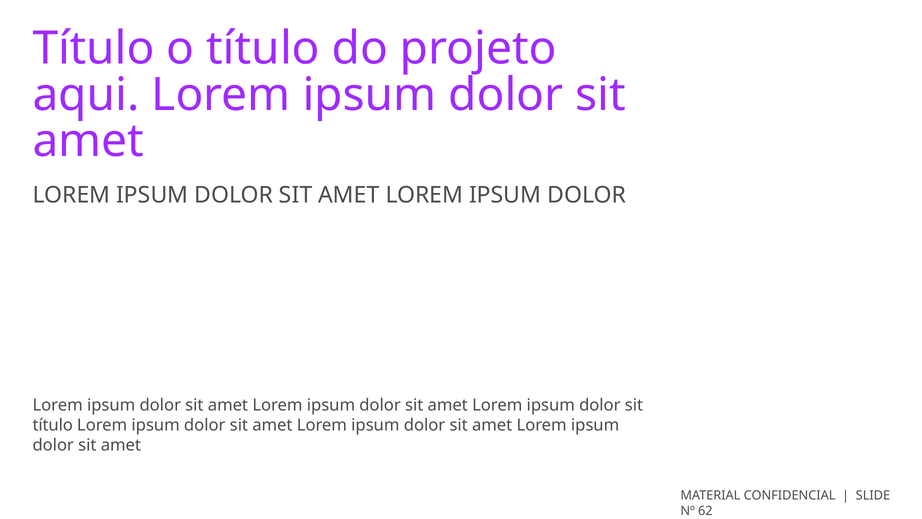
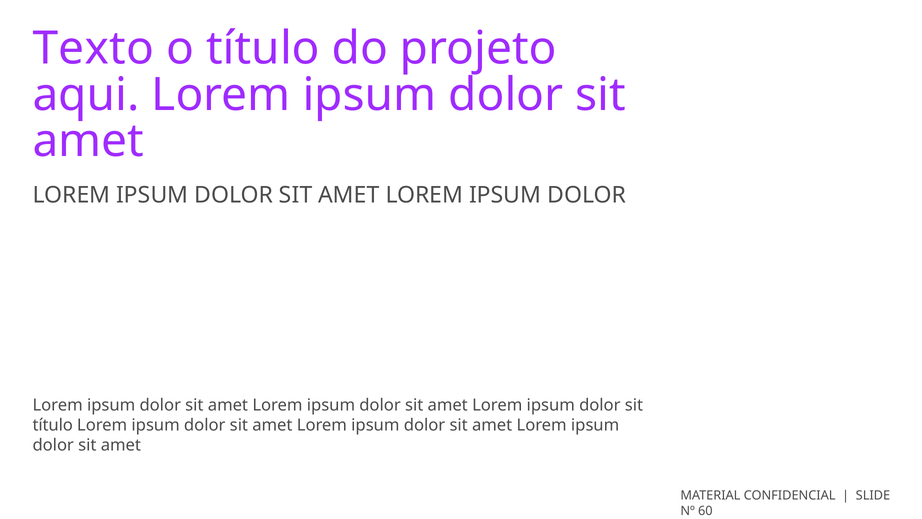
Título at (94, 49): Título -> Texto
62: 62 -> 60
